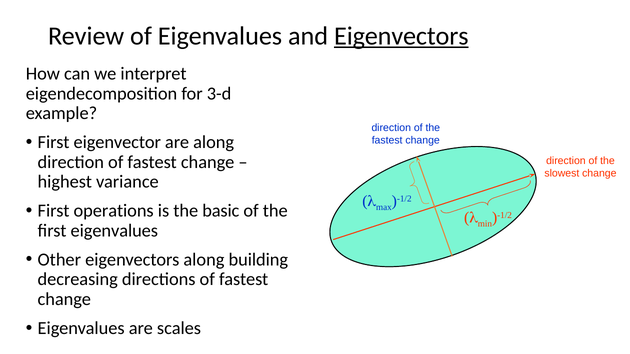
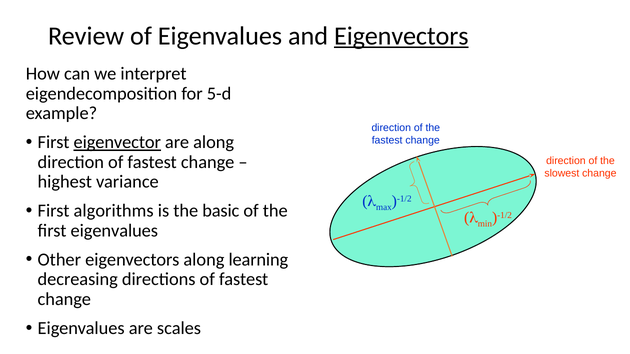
3-d: 3-d -> 5-d
eigenvector underline: none -> present
operations: operations -> algorithms
building: building -> learning
